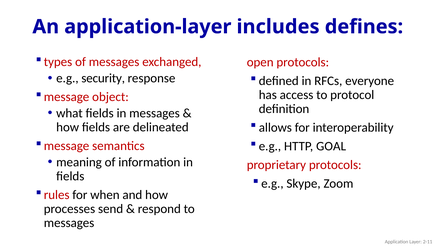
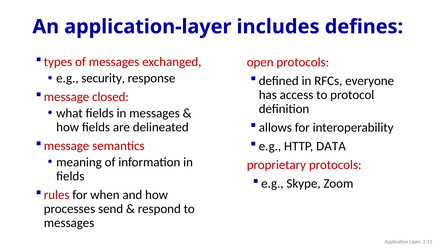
object: object -> closed
GOAL: GOAL -> DATA
